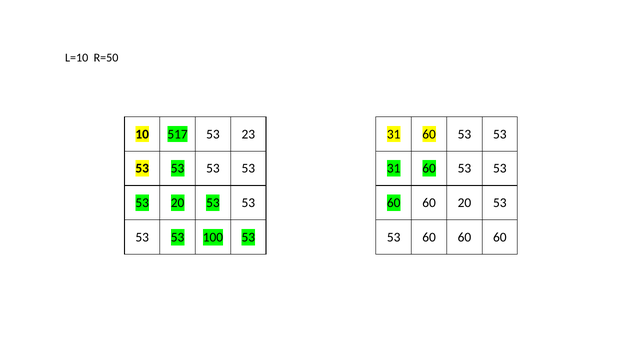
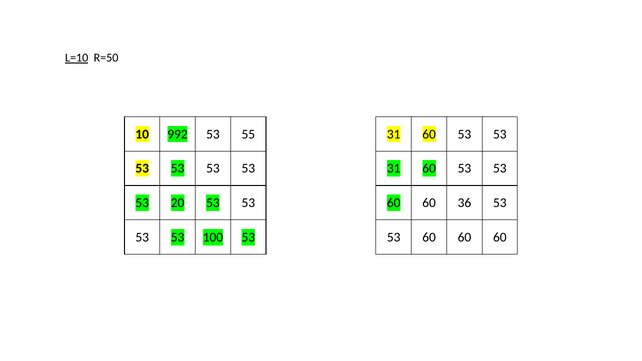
L=10 underline: none -> present
517: 517 -> 992
23: 23 -> 55
60 20: 20 -> 36
